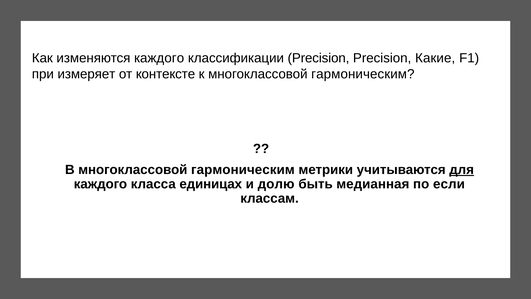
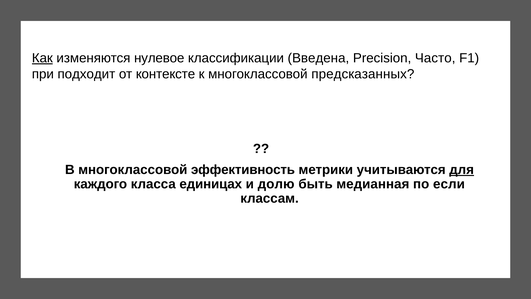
Как underline: none -> present
изменяются каждого: каждого -> нулевое
классификации Precision: Precision -> Введена
Какие: Какие -> Часто
измеряет: измеряет -> подходит
к многоклассовой гармоническим: гармоническим -> предсказанных
В многоклассовой гармоническим: гармоническим -> эффективность
